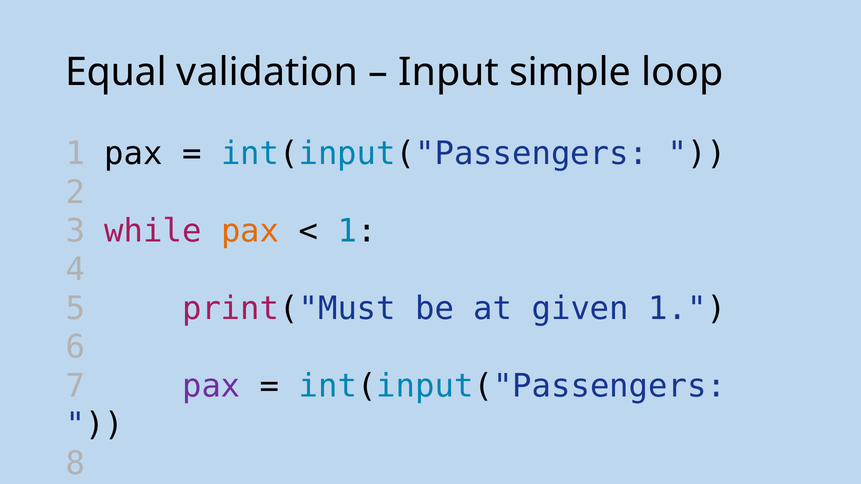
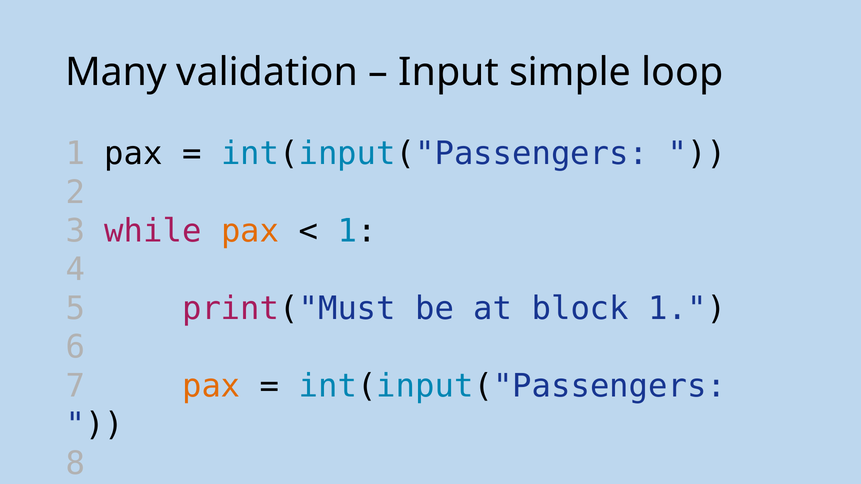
Equal: Equal -> Many
given: given -> block
pax at (211, 386) colour: purple -> orange
